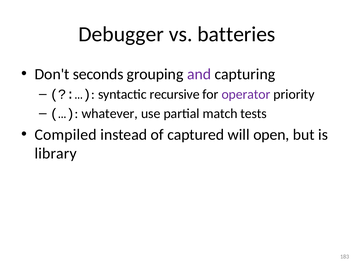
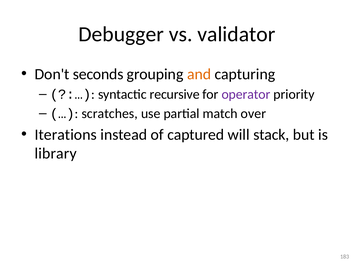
batteries: batteries -> validator
and colour: purple -> orange
whatever: whatever -> scratches
tests: tests -> over
Compiled: Compiled -> Iterations
open: open -> stack
